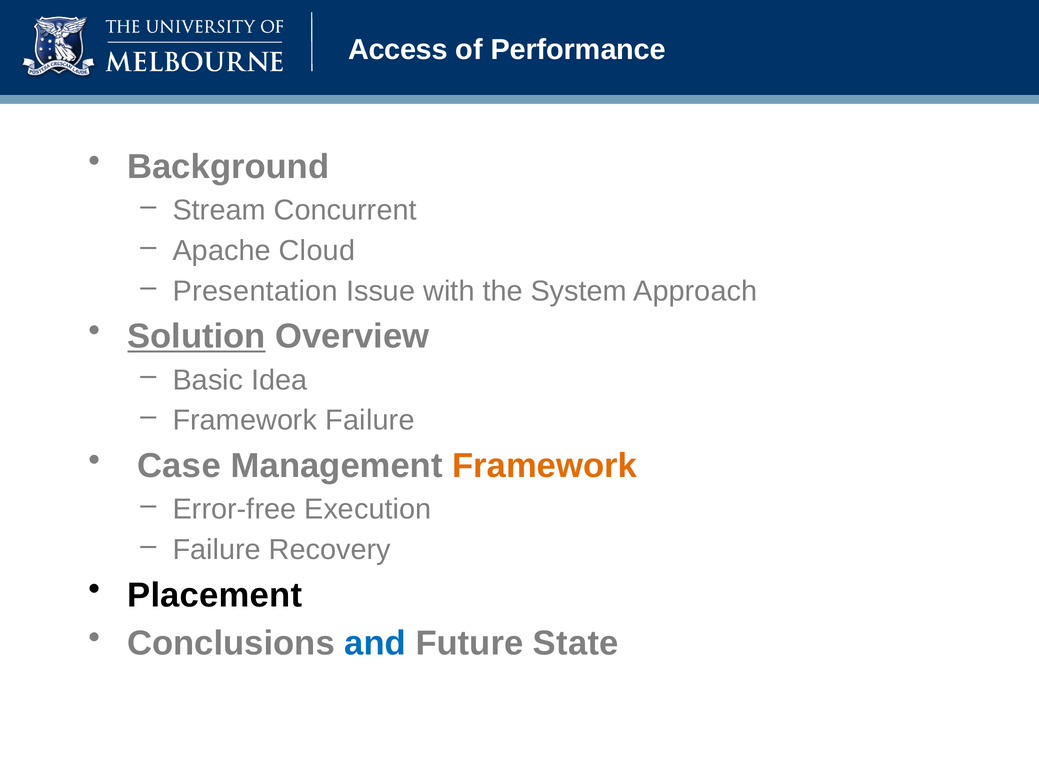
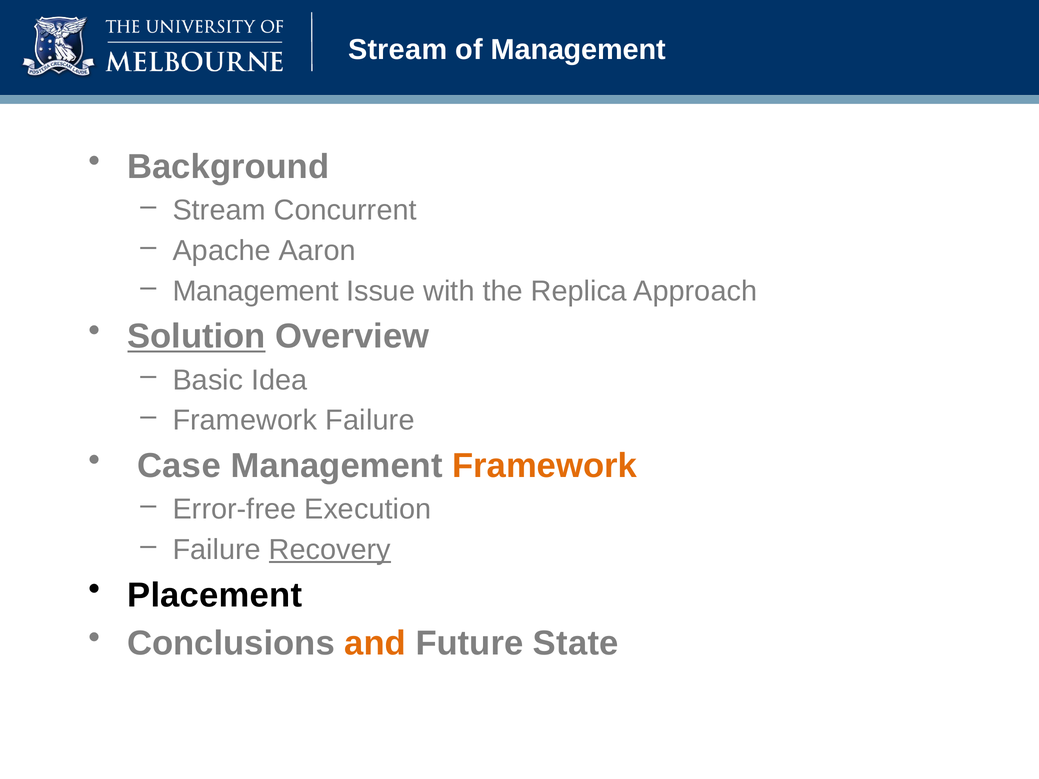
Access at (398, 50): Access -> Stream
of Performance: Performance -> Management
Cloud: Cloud -> Aaron
Presentation at (255, 291): Presentation -> Management
System: System -> Replica
Recovery underline: none -> present
and colour: blue -> orange
